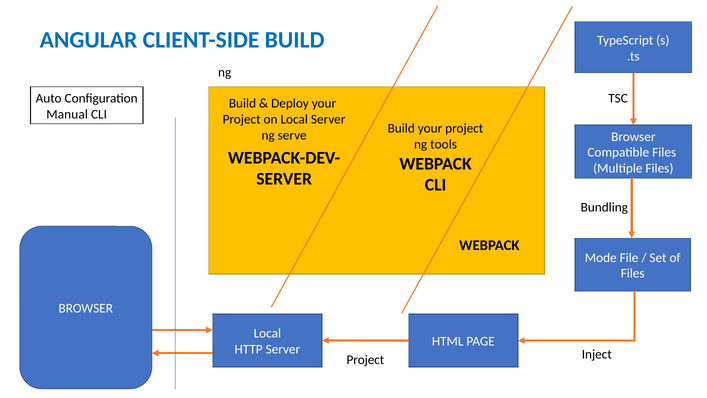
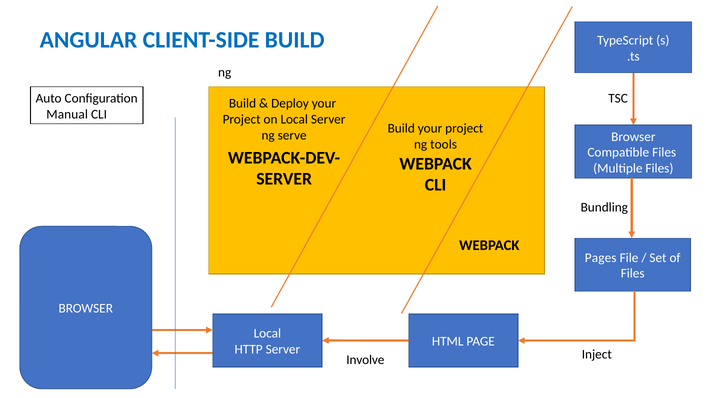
Mode: Mode -> Pages
Project at (365, 360): Project -> Involve
